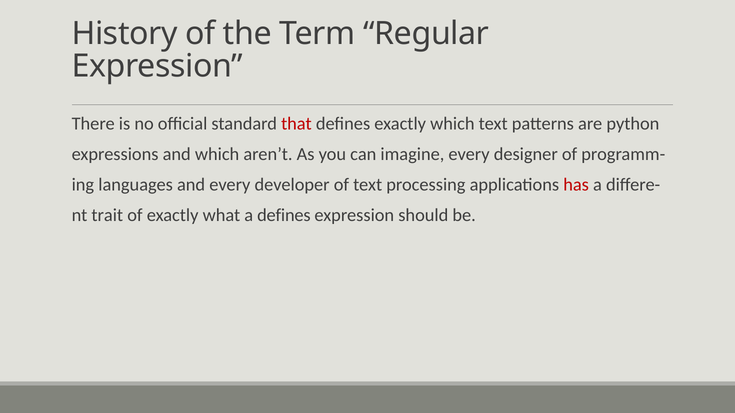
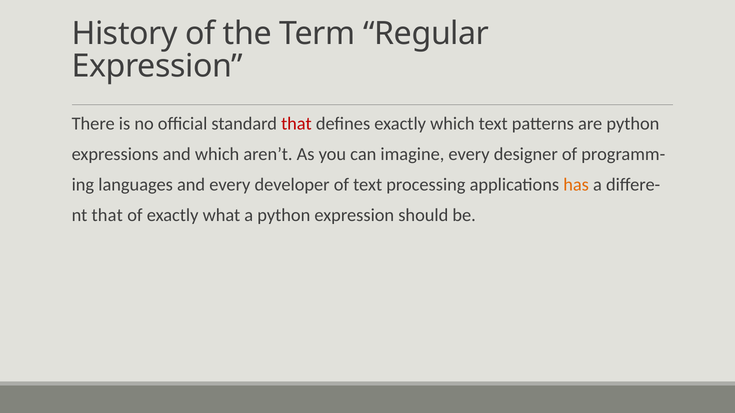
has colour: red -> orange
nt trait: trait -> that
a defines: defines -> python
